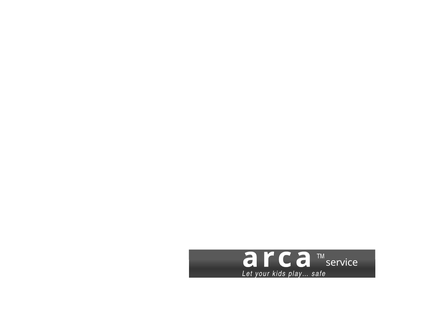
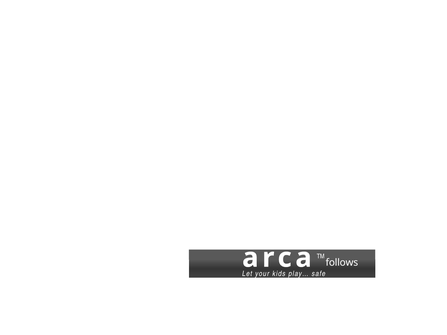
service: service -> follows
